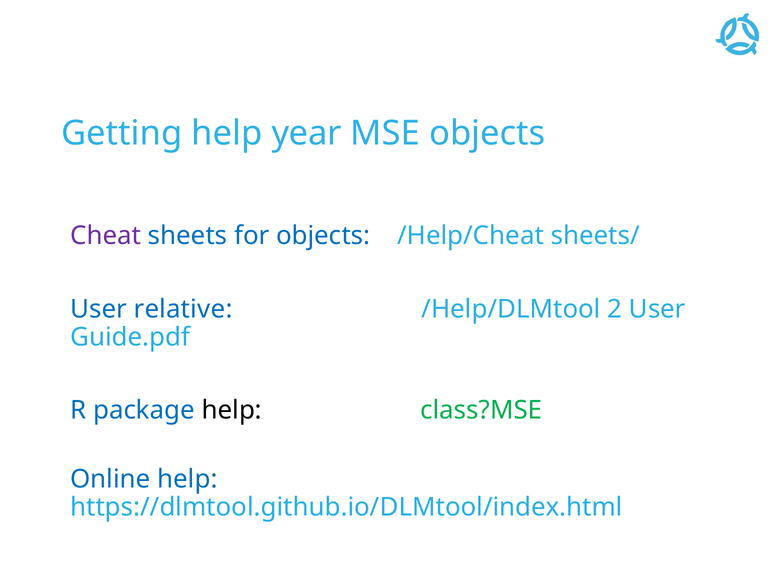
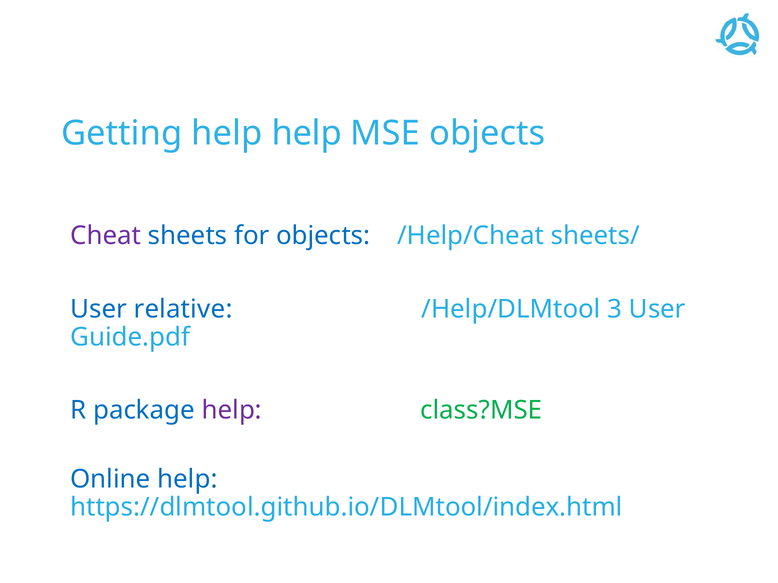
help year: year -> help
2: 2 -> 3
help at (232, 411) colour: black -> purple
